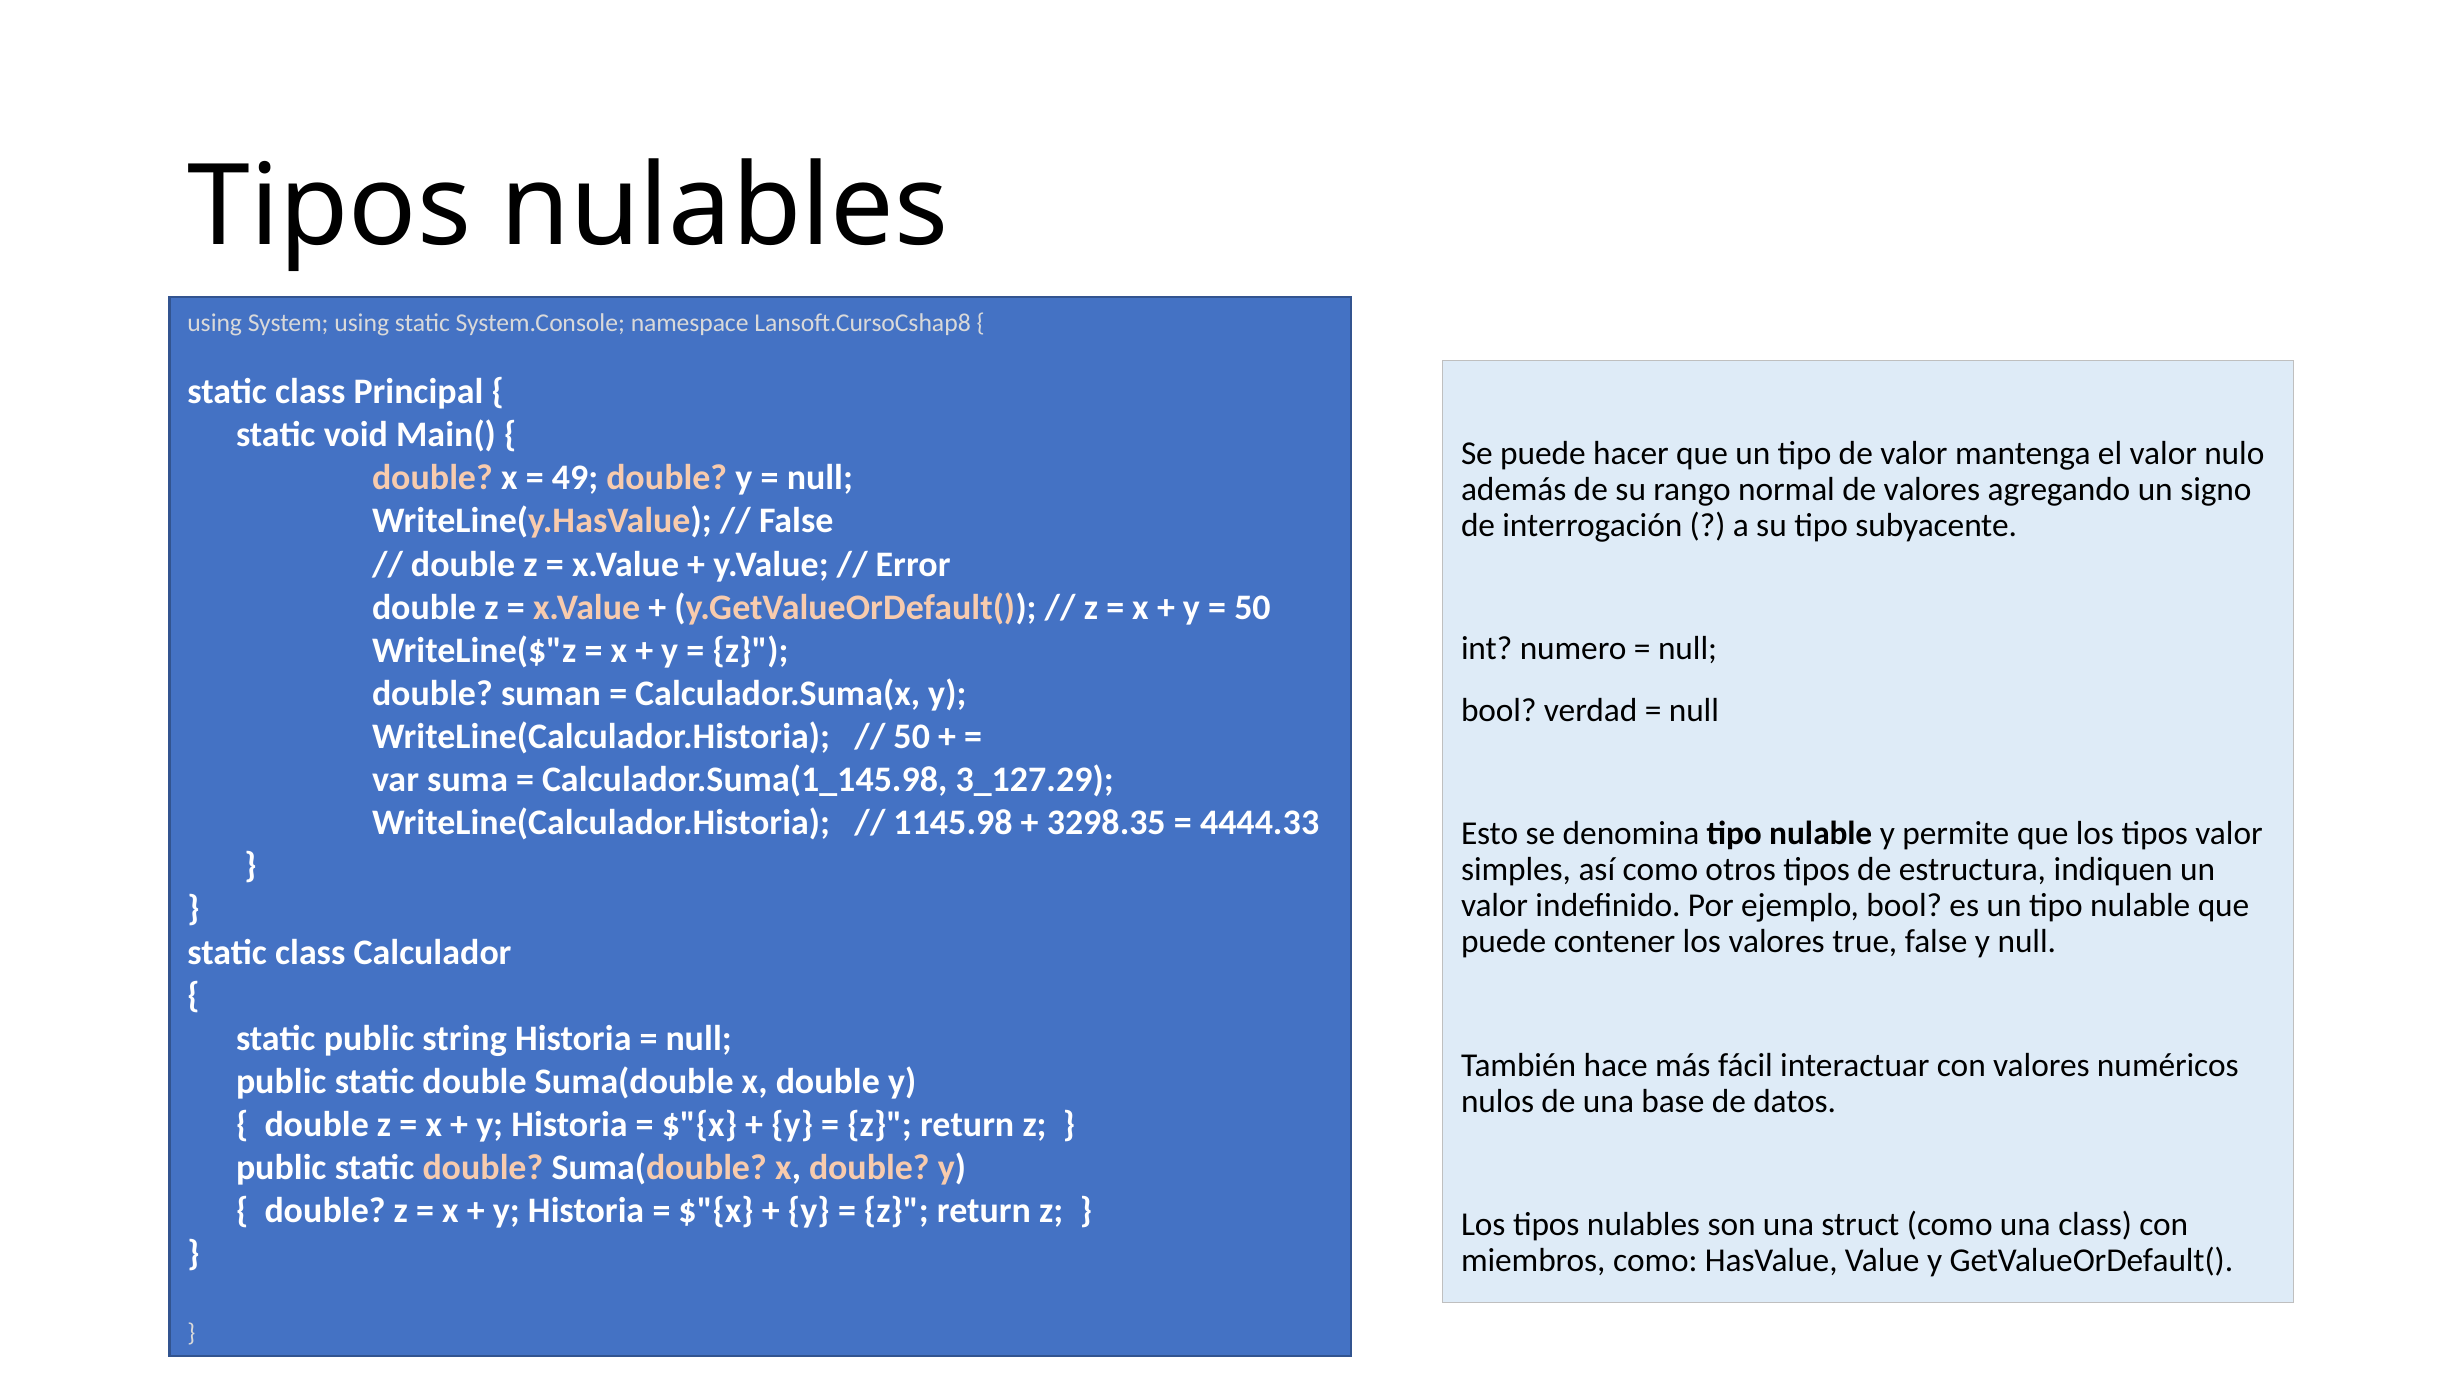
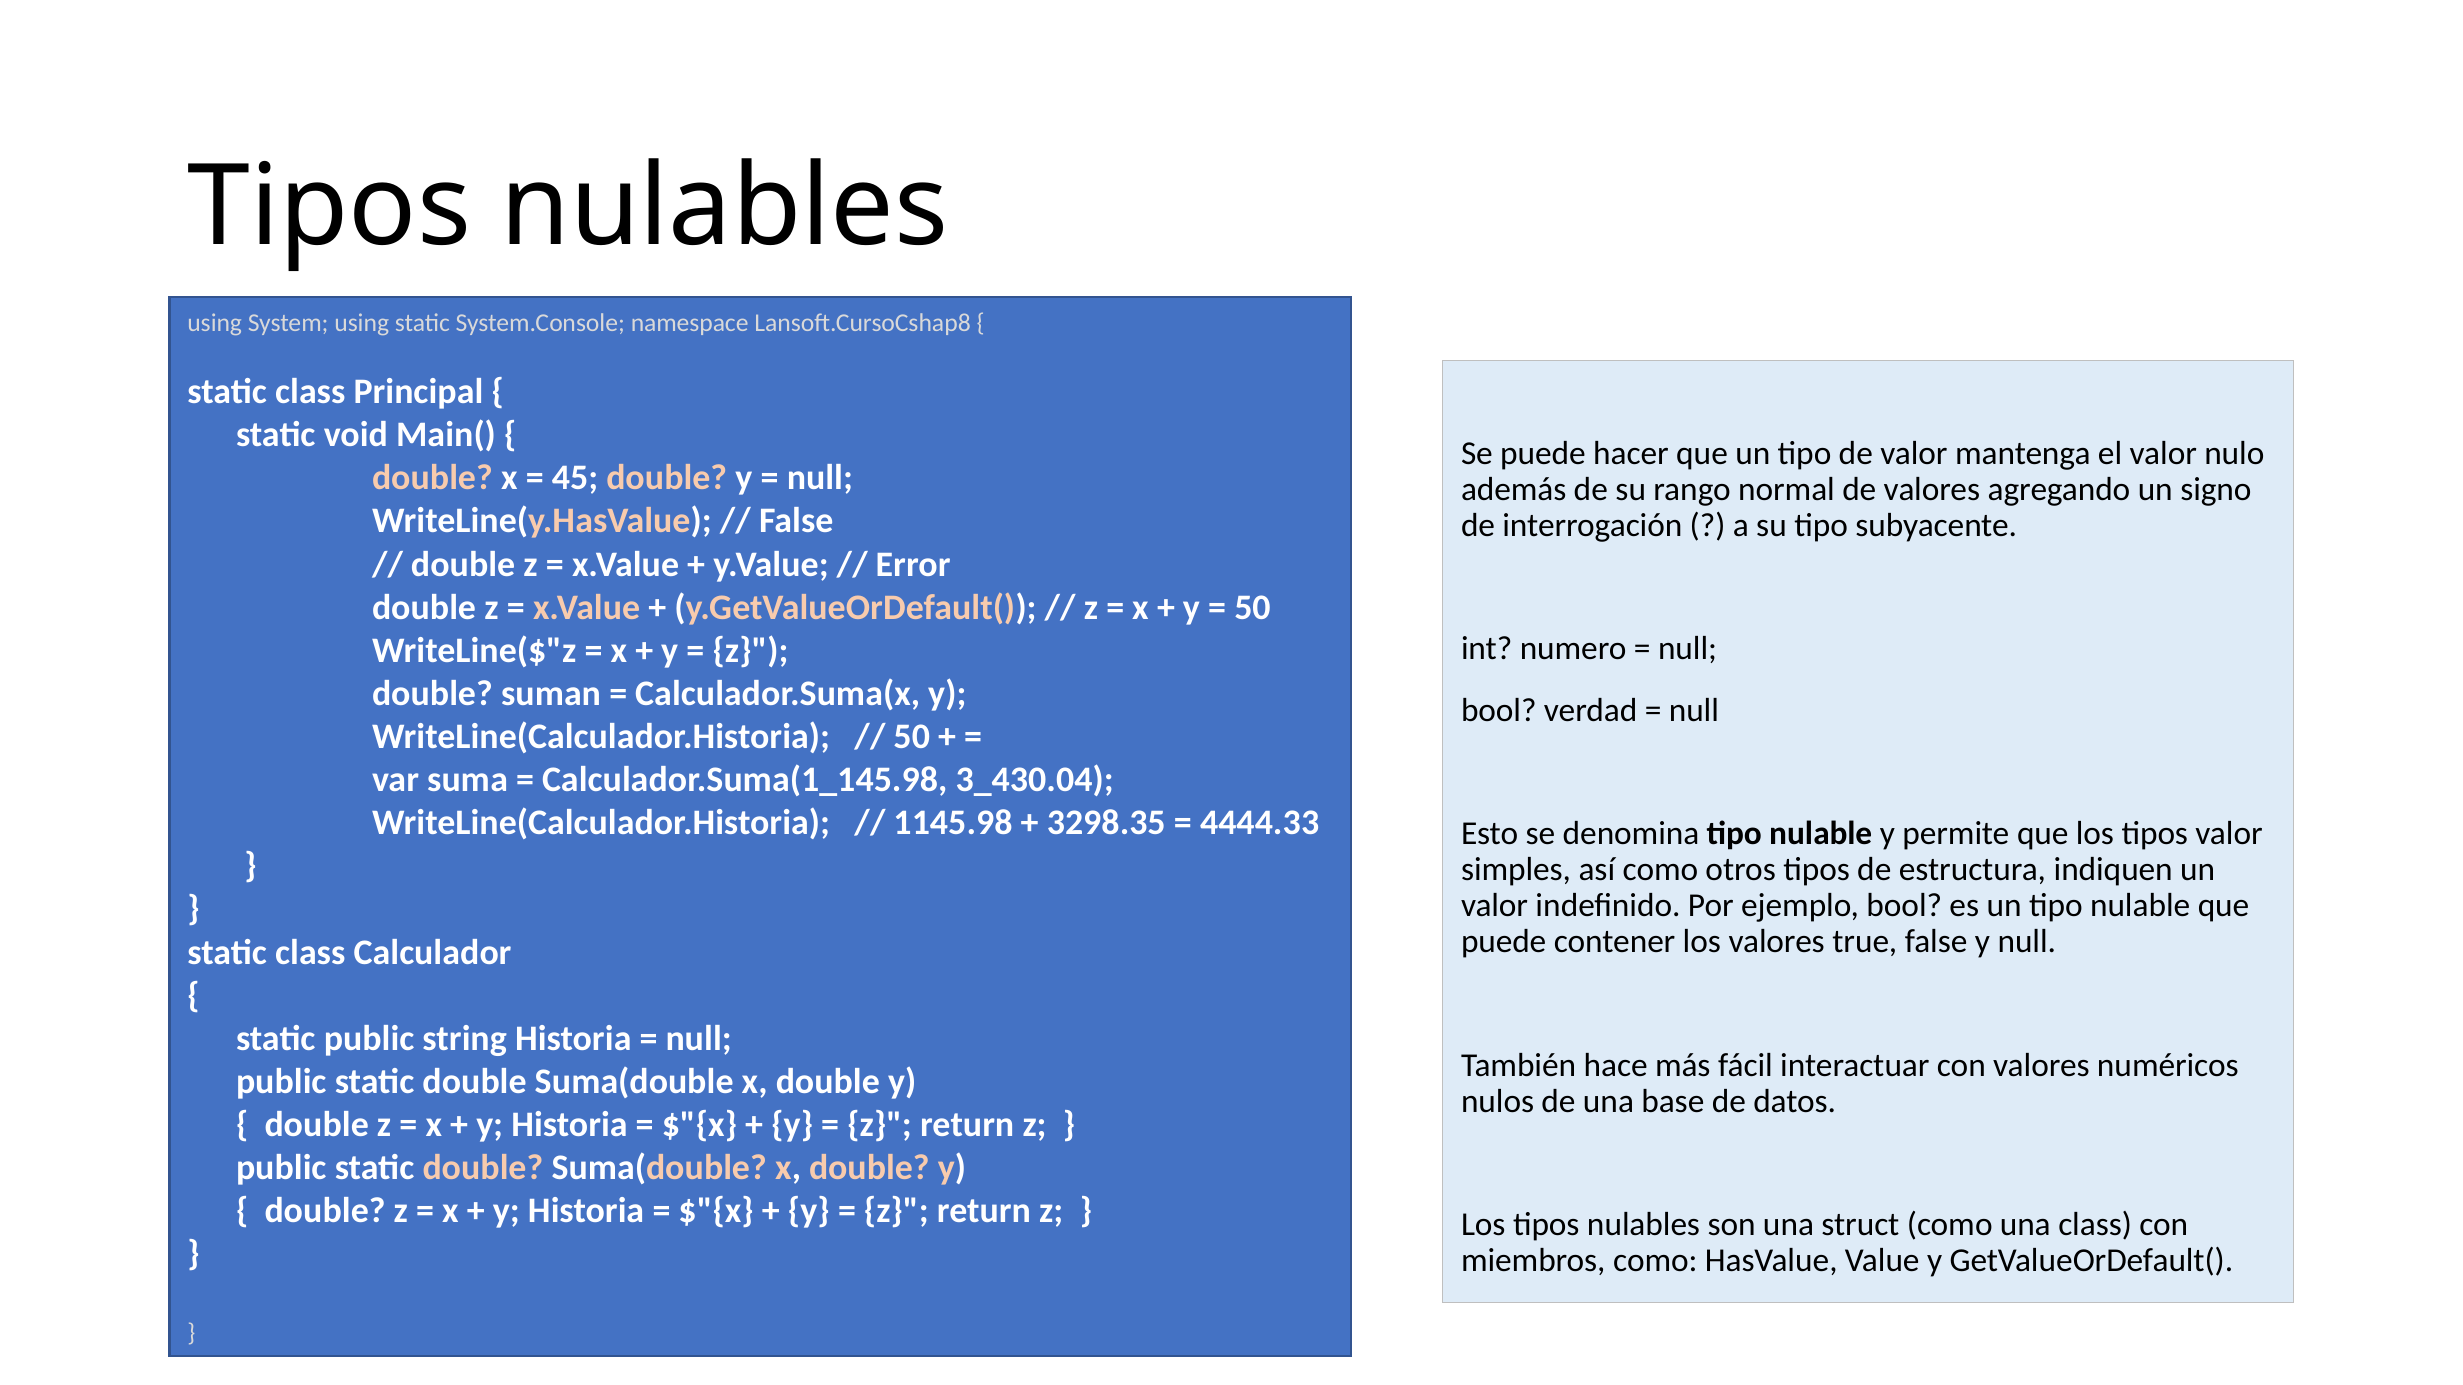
49: 49 -> 45
3_127.29: 3_127.29 -> 3_430.04
